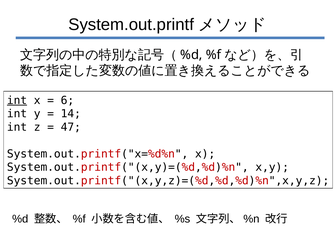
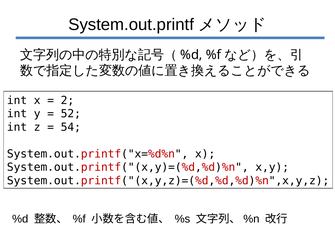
int at (17, 100) underline: present -> none
6: 6 -> 2
14: 14 -> 52
47: 47 -> 54
